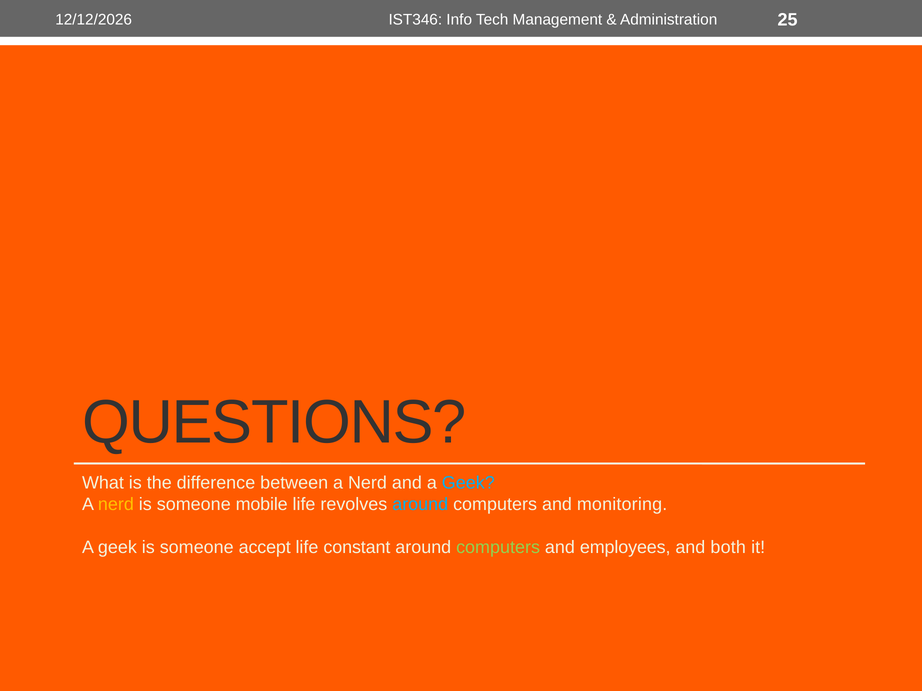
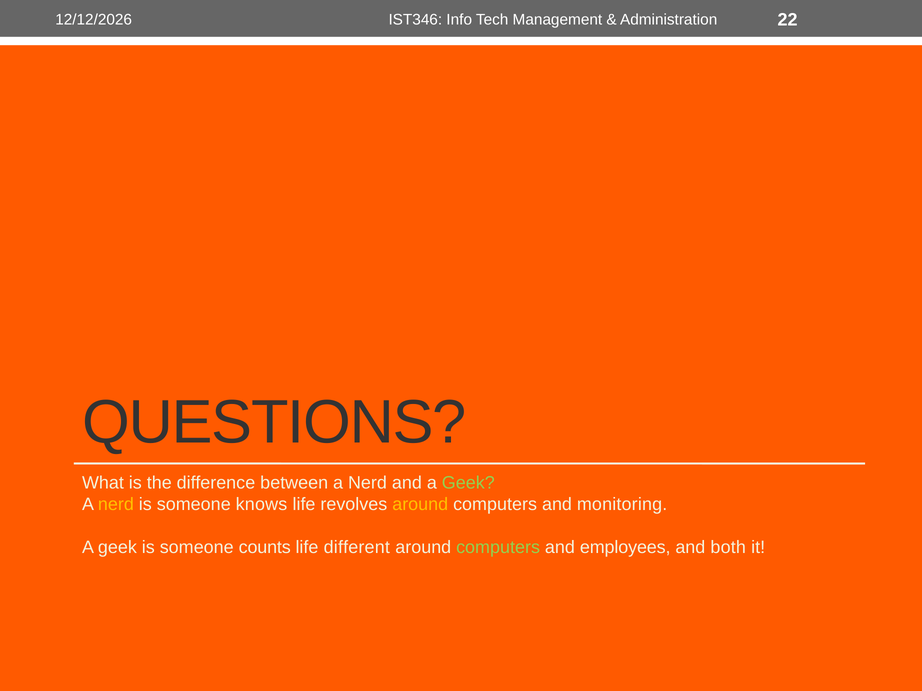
25: 25 -> 22
Geek at (468, 483) colour: light blue -> light green
mobile: mobile -> knows
around at (420, 505) colour: light blue -> yellow
accept: accept -> counts
constant: constant -> different
